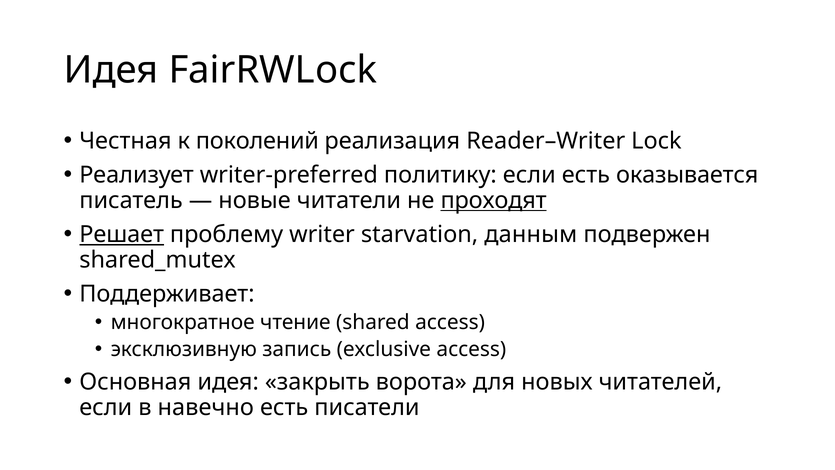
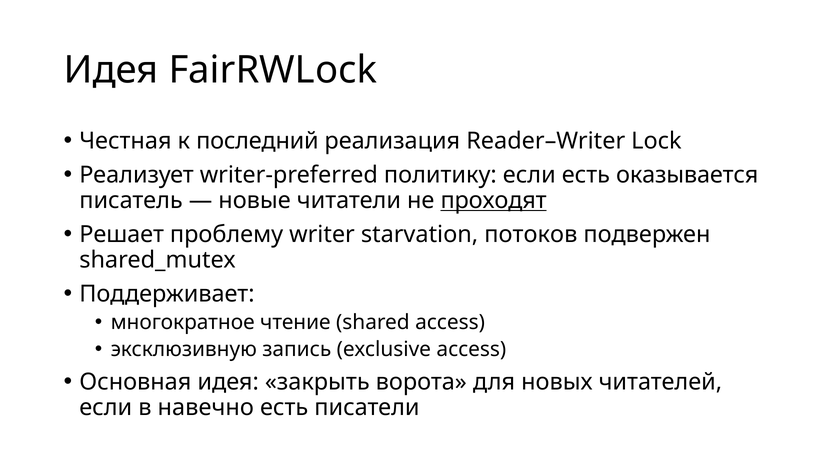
поколений: поколений -> последний
Решает underline: present -> none
данным: данным -> потоков
